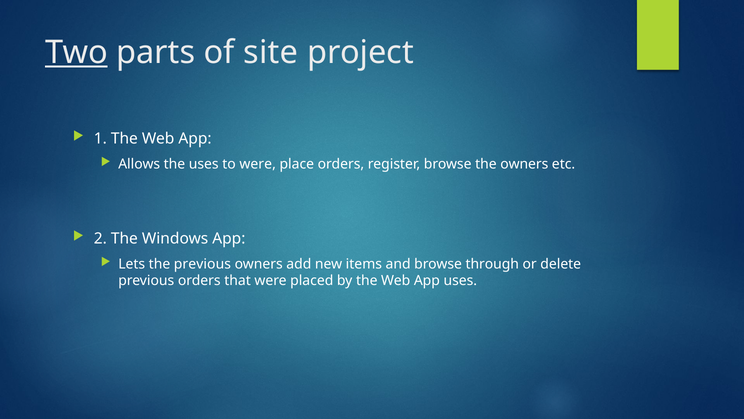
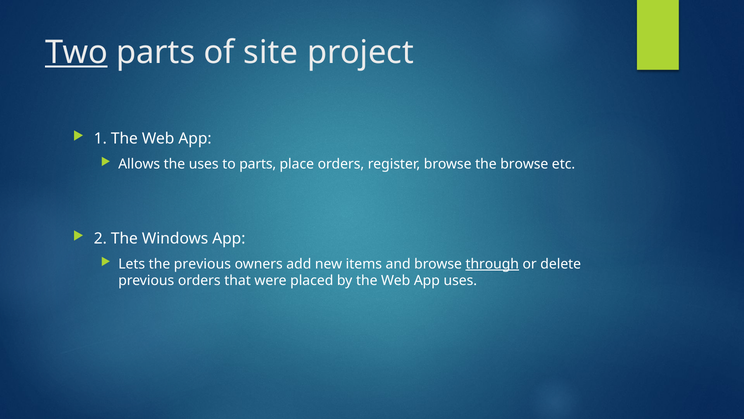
to were: were -> parts
the owners: owners -> browse
through underline: none -> present
